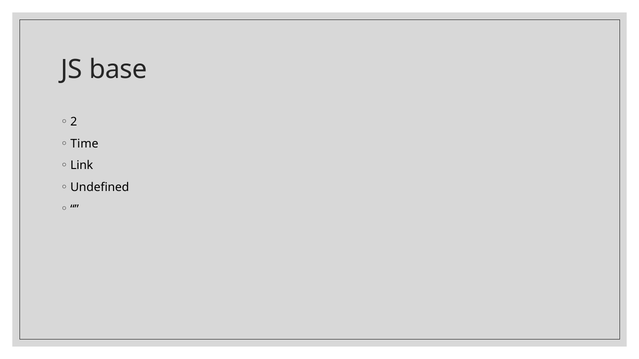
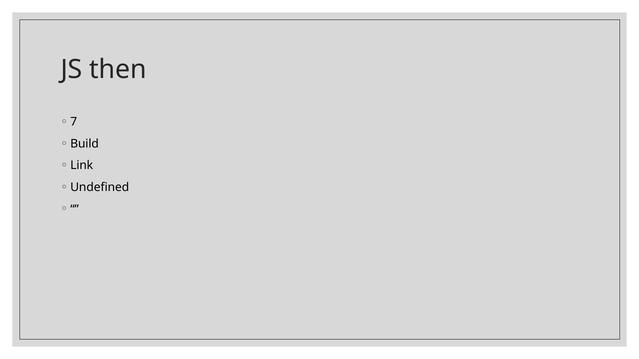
base: base -> then
2: 2 -> 7
Time: Time -> Build
